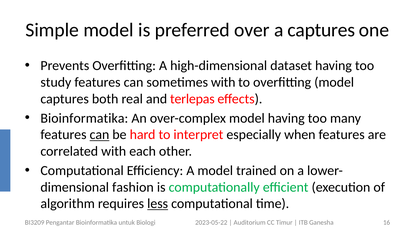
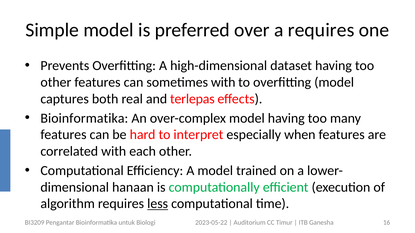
a captures: captures -> requires
study at (56, 82): study -> other
can at (99, 135) underline: present -> none
fashion: fashion -> hanaan
